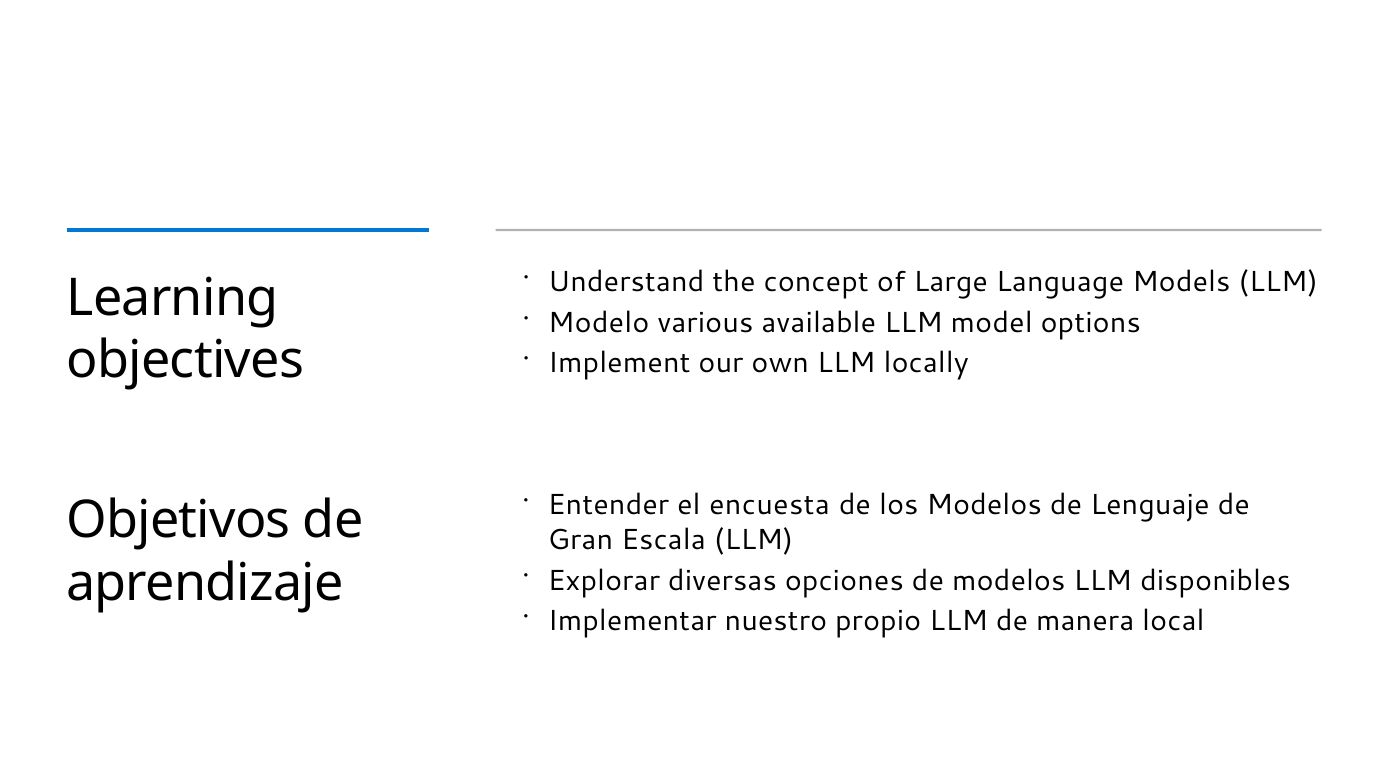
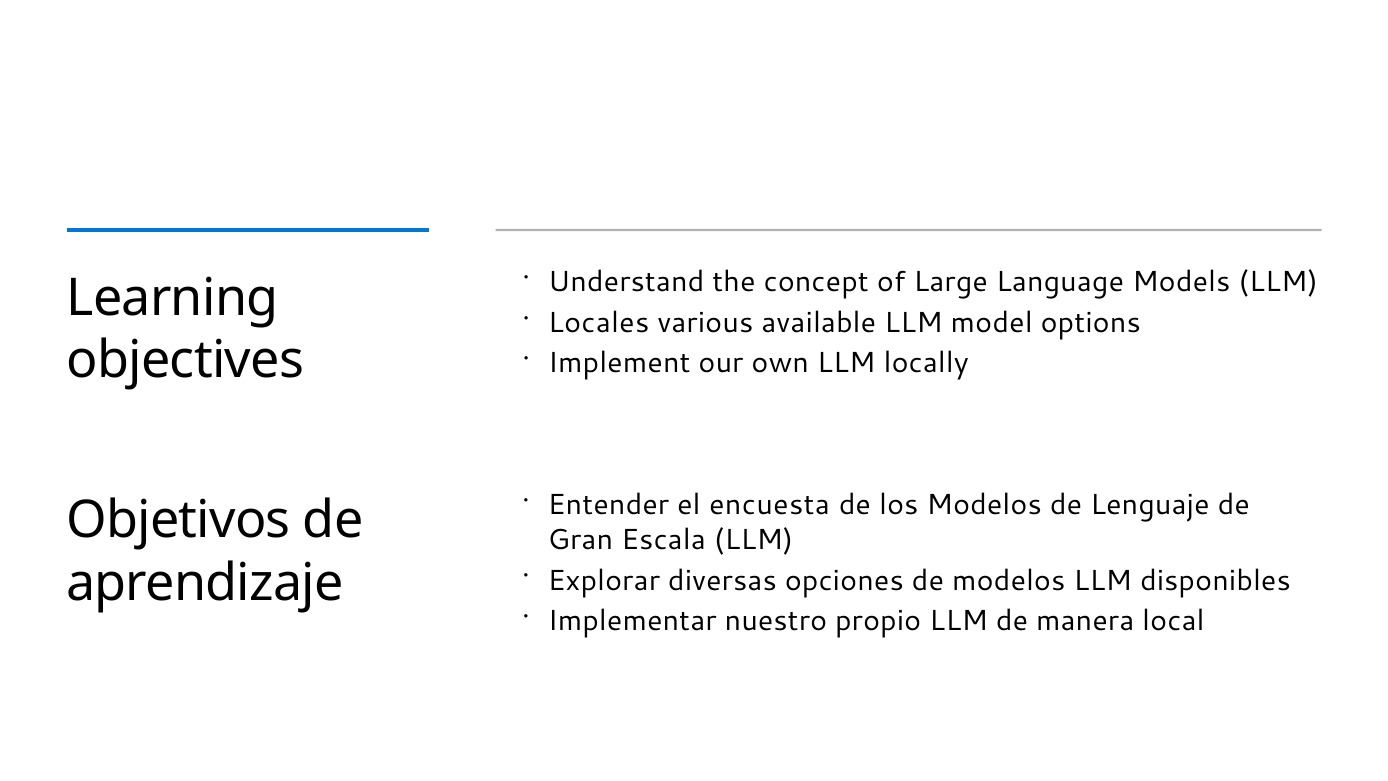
Modelo: Modelo -> Locales
